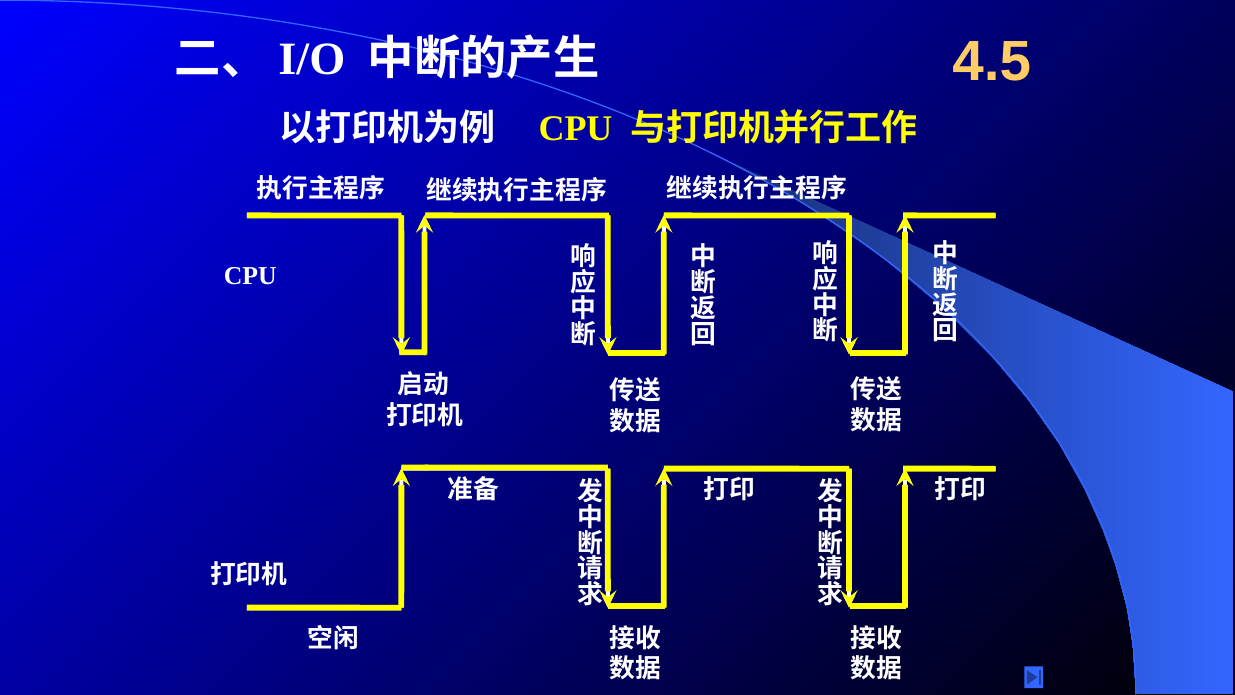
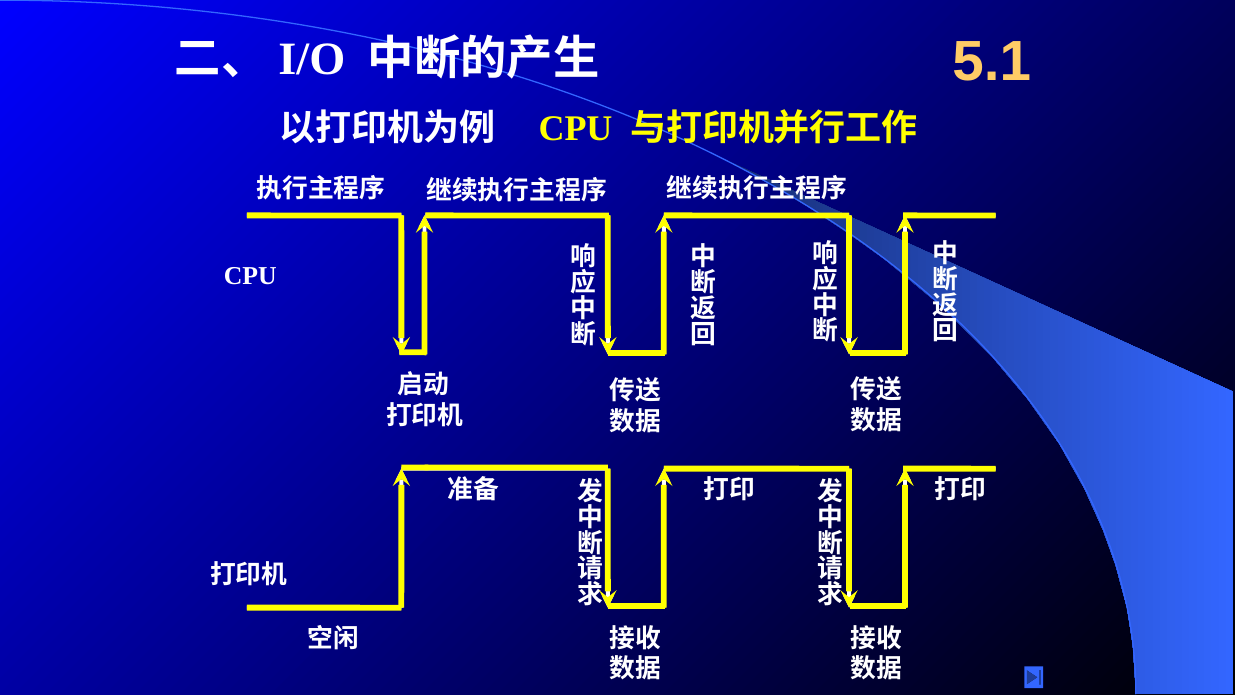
4.5: 4.5 -> 5.1
